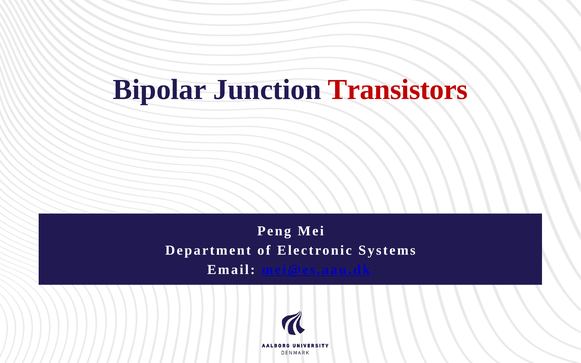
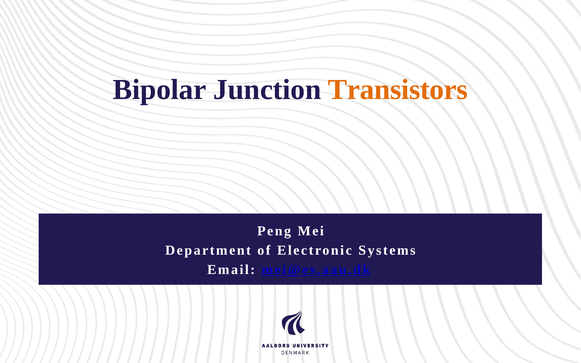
Transistors colour: red -> orange
